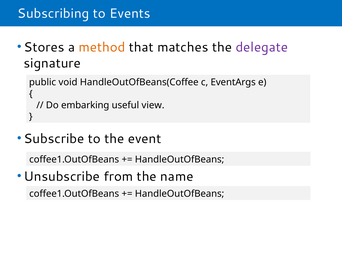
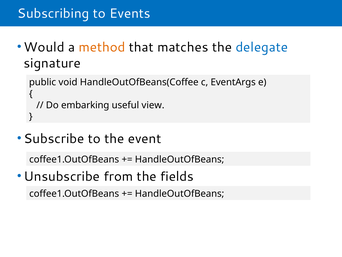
Stores: Stores -> Would
delegate colour: purple -> blue
name: name -> fields
